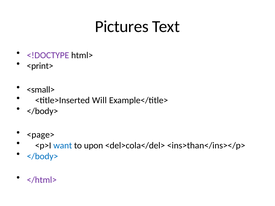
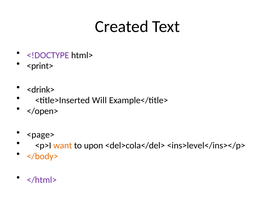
Pictures: Pictures -> Created
<small>: <small> -> <drink>
</body> at (42, 111): </body> -> </open>
want colour: blue -> orange
<ins>than</ins></p>: <ins>than</ins></p> -> <ins>level</ins></p>
</body> at (42, 156) colour: blue -> orange
